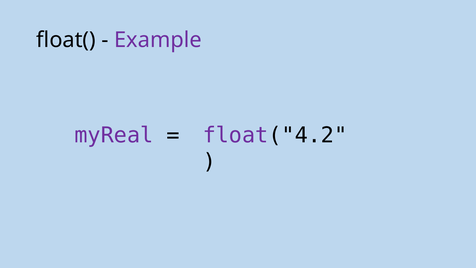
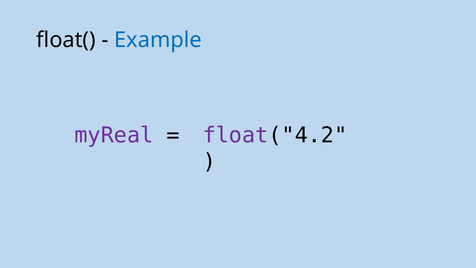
Example colour: purple -> blue
